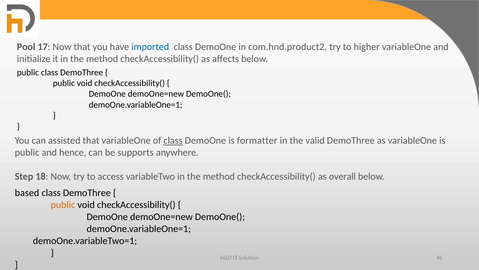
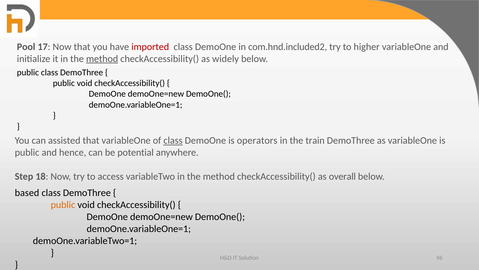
imported colour: blue -> red
com.hnd.product2: com.hnd.product2 -> com.hnd.included2
method at (102, 59) underline: none -> present
affects: affects -> widely
formatter: formatter -> operators
valid: valid -> train
supports: supports -> potential
